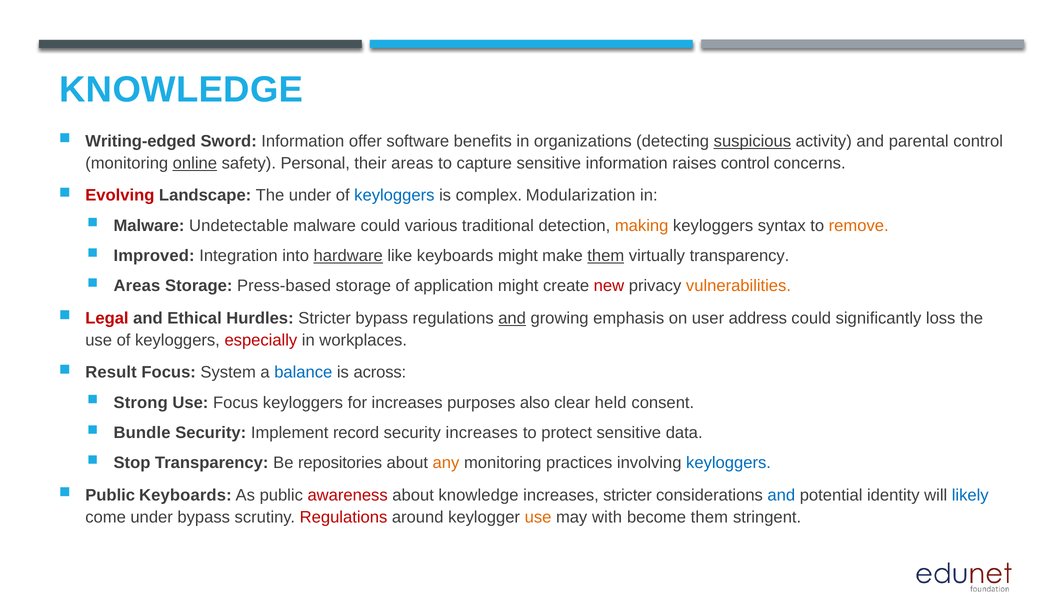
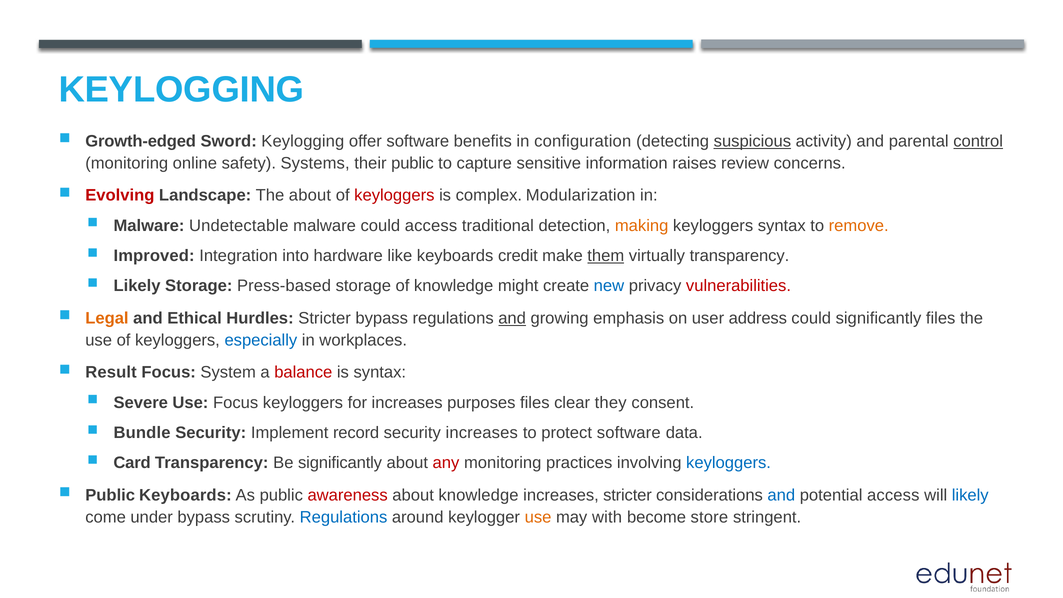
KNOWLEDGE at (181, 90): KNOWLEDGE -> KEYLOGGING
Writing-edged: Writing-edged -> Growth-edged
Sword Information: Information -> Keylogging
organizations: organizations -> configuration
control at (978, 141) underline: none -> present
online underline: present -> none
Personal: Personal -> Systems
their areas: areas -> public
raises control: control -> review
The under: under -> about
keyloggers at (394, 195) colour: blue -> red
could various: various -> access
hardware underline: present -> none
keyboards might: might -> credit
Areas at (137, 286): Areas -> Likely
of application: application -> knowledge
new colour: red -> blue
vulnerabilities colour: orange -> red
Legal colour: red -> orange
significantly loss: loss -> files
especially colour: red -> blue
balance colour: blue -> red
is across: across -> syntax
Strong: Strong -> Severe
purposes also: also -> files
held: held -> they
protect sensitive: sensitive -> software
Stop: Stop -> Card
Be repositories: repositories -> significantly
any colour: orange -> red
potential identity: identity -> access
Regulations at (344, 517) colour: red -> blue
become them: them -> store
